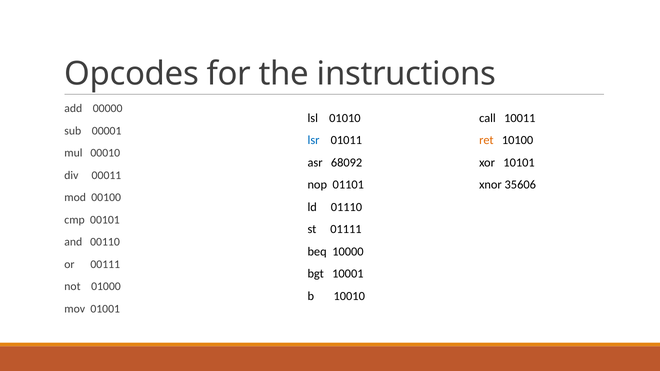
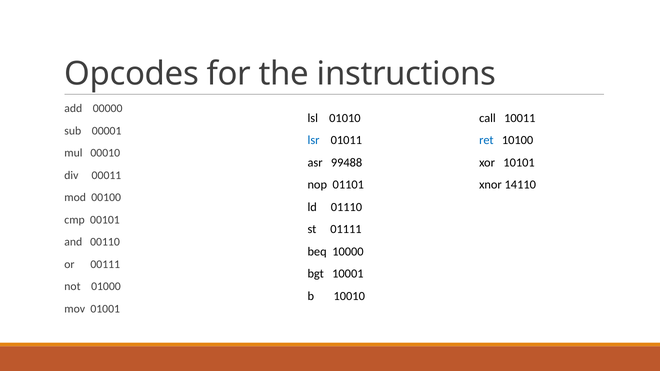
ret colour: orange -> blue
68092: 68092 -> 99488
35606: 35606 -> 14110
